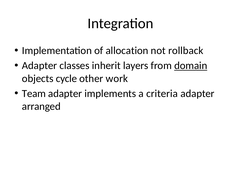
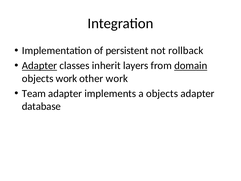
allocation: allocation -> persistent
Adapter at (40, 66) underline: none -> present
objects cycle: cycle -> work
a criteria: criteria -> objects
arranged: arranged -> database
